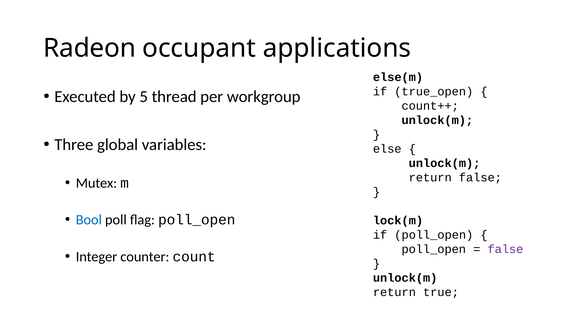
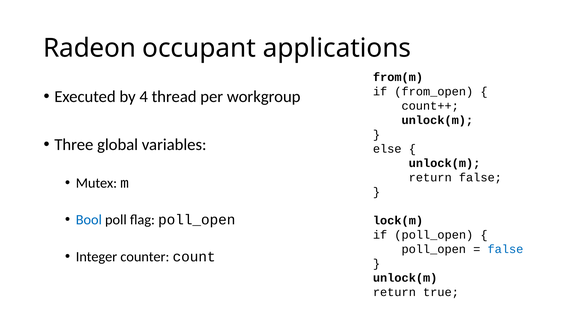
else(m: else(m -> from(m
true_open: true_open -> from_open
5: 5 -> 4
false at (505, 249) colour: purple -> blue
